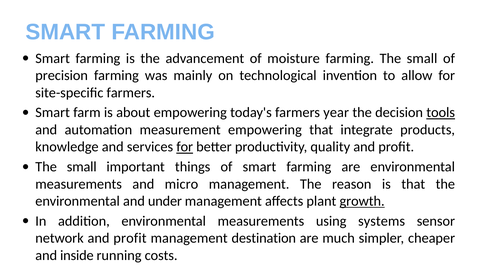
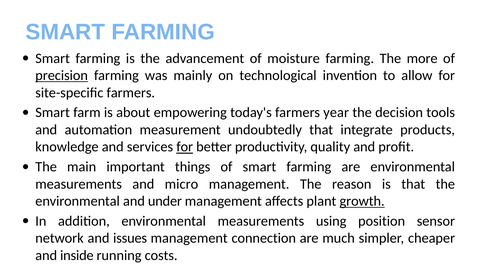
farming The small: small -> more
precision underline: none -> present
tools underline: present -> none
measurement empowering: empowering -> undoubtedly
small at (82, 167): small -> main
systems: systems -> position
network and profit: profit -> issues
destination: destination -> connection
